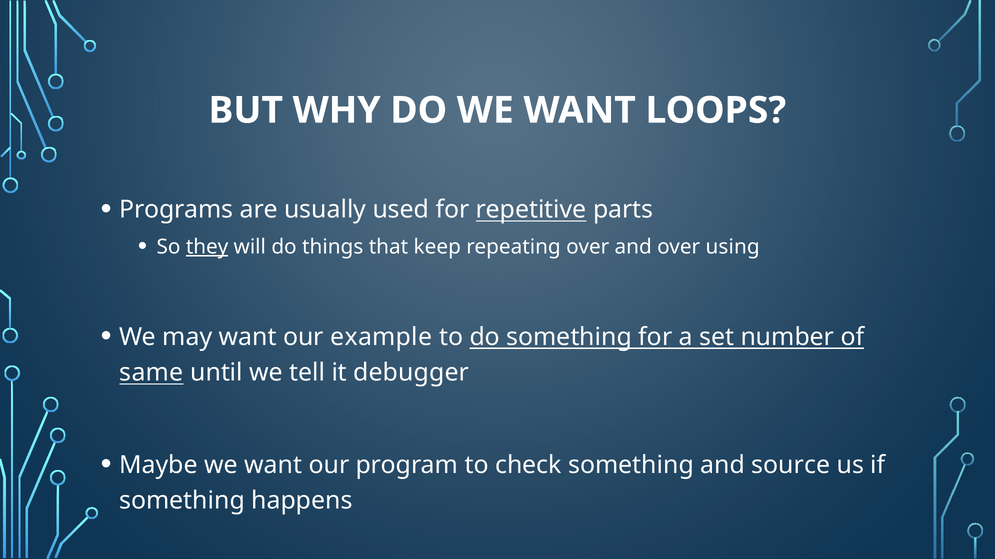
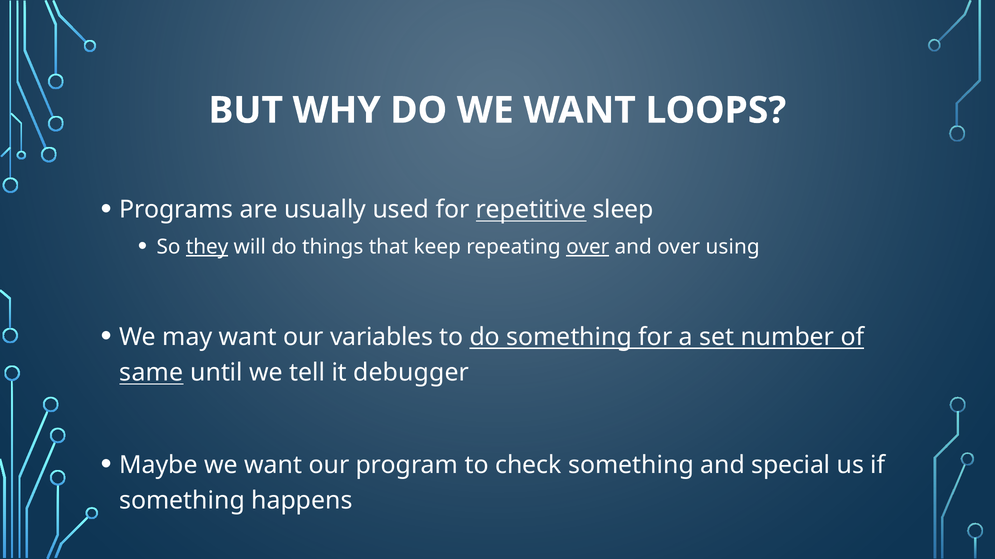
parts: parts -> sleep
over at (588, 247) underline: none -> present
example: example -> variables
source: source -> special
